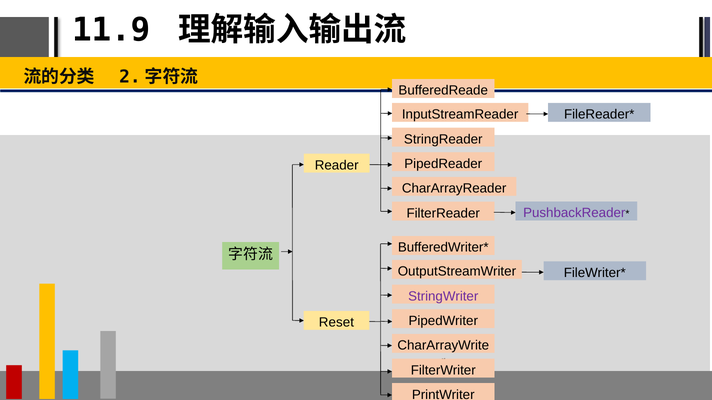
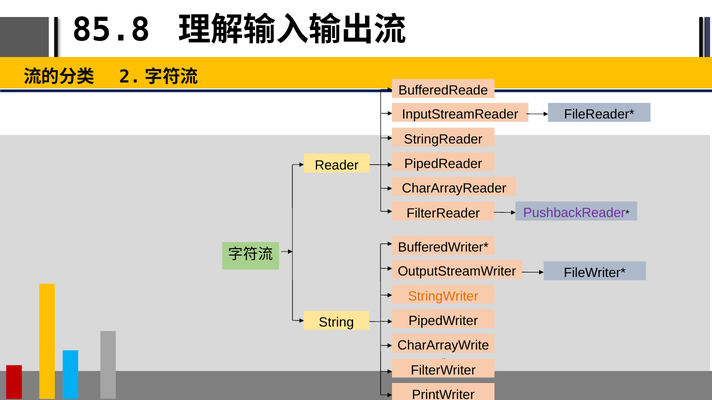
11.9: 11.9 -> 85.8
StringWriter colour: purple -> orange
Reset: Reset -> String
